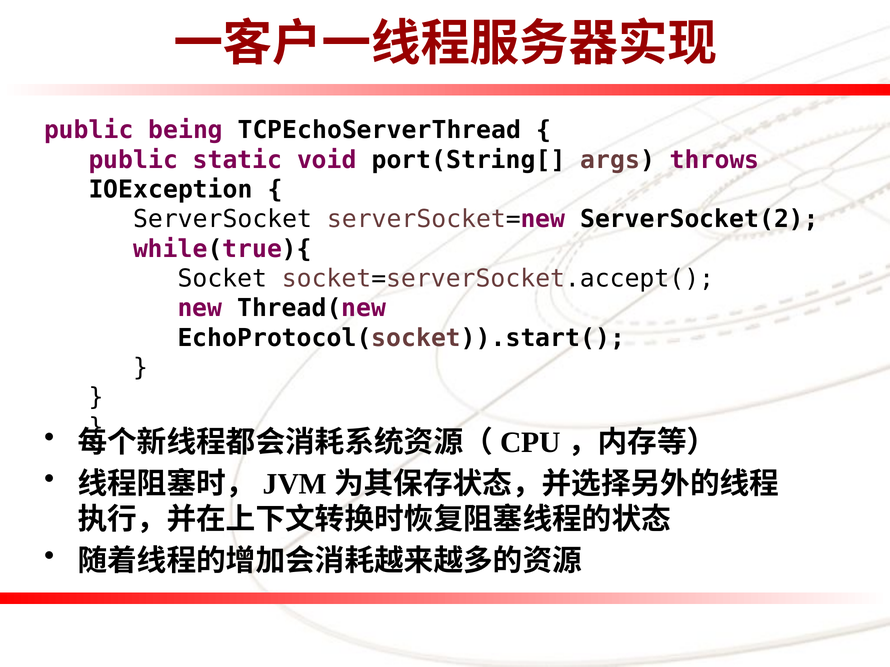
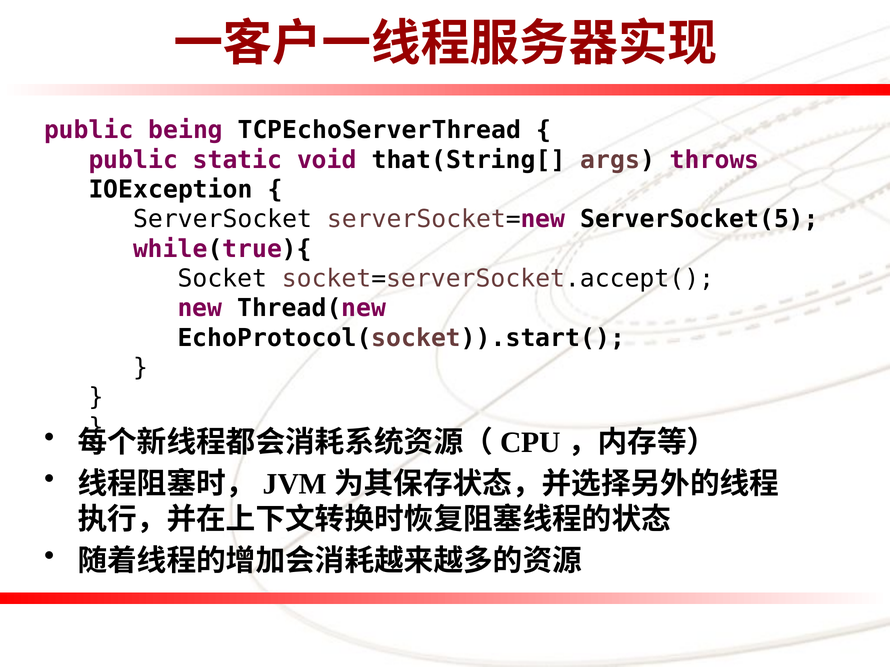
port(String[: port(String[ -> that(String[
ServerSocket(2: ServerSocket(2 -> ServerSocket(5
